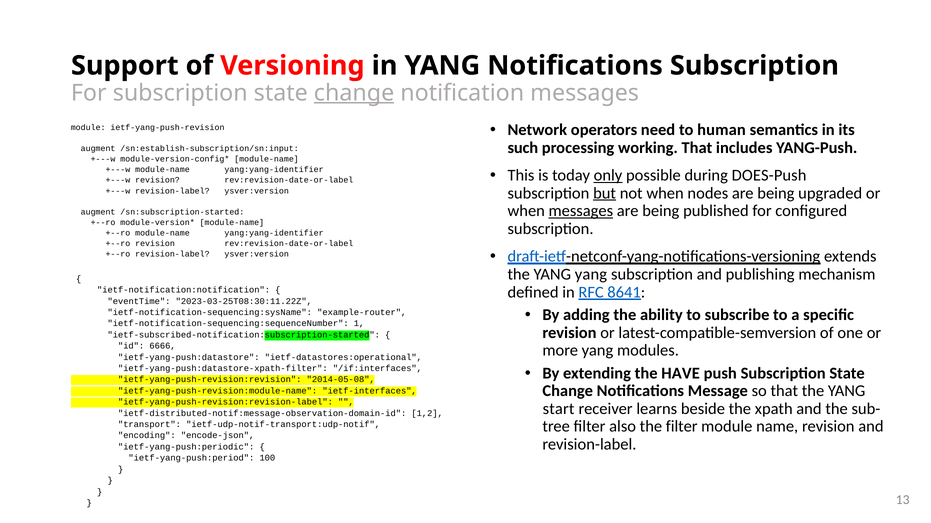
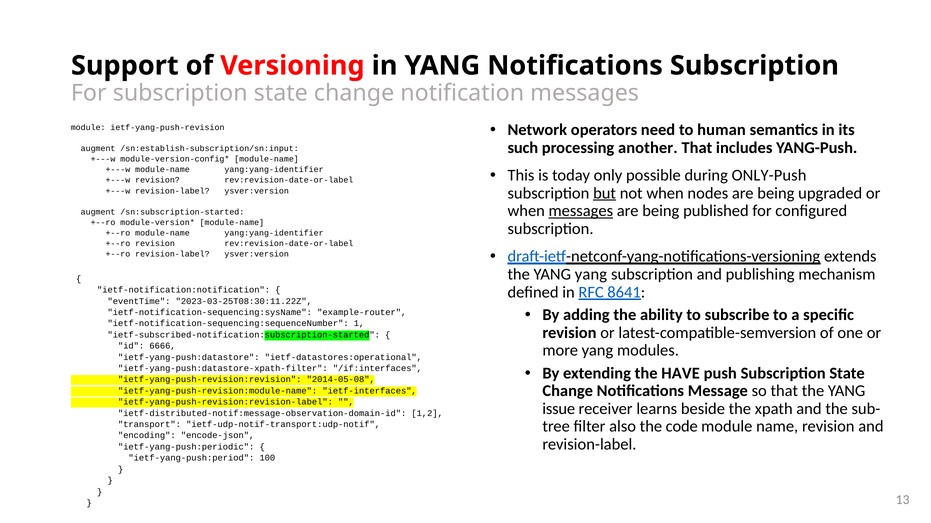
change at (354, 93) underline: present -> none
working: working -> another
only underline: present -> none
DOES-Push: DOES-Push -> ONLY-Push
start: start -> issue
the filter: filter -> code
